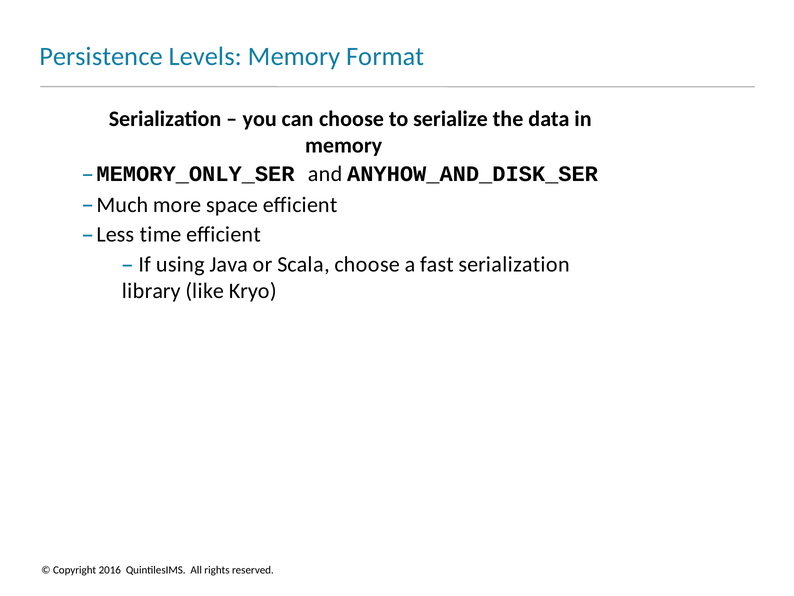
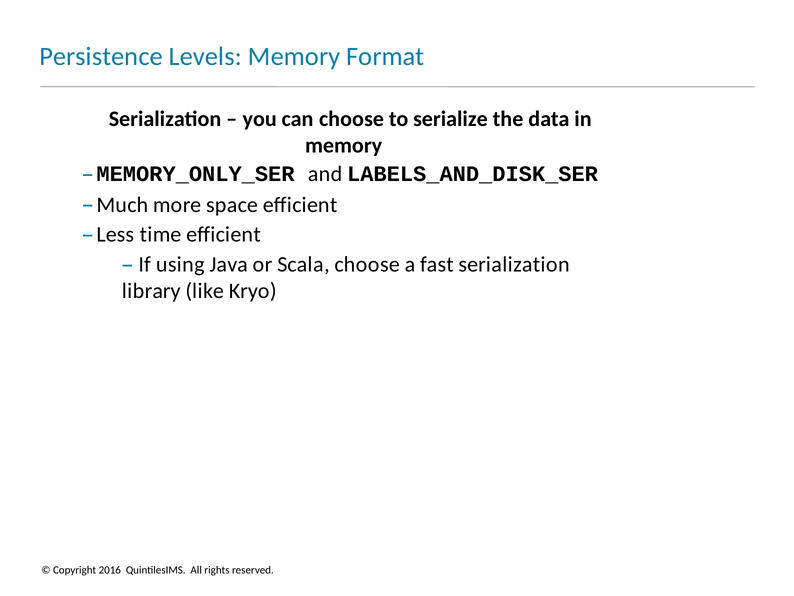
ANYHOW_AND_DISK_SER: ANYHOW_AND_DISK_SER -> LABELS_AND_DISK_SER
